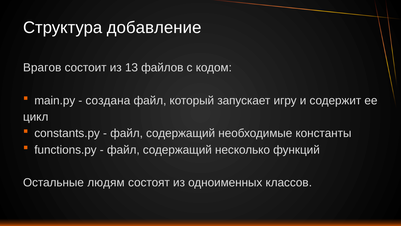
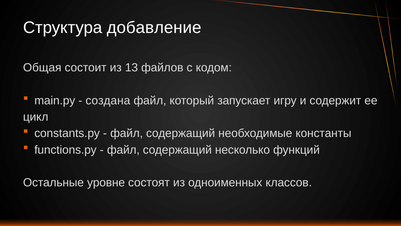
Врагов: Врагов -> Общая
людям: людям -> уровне
